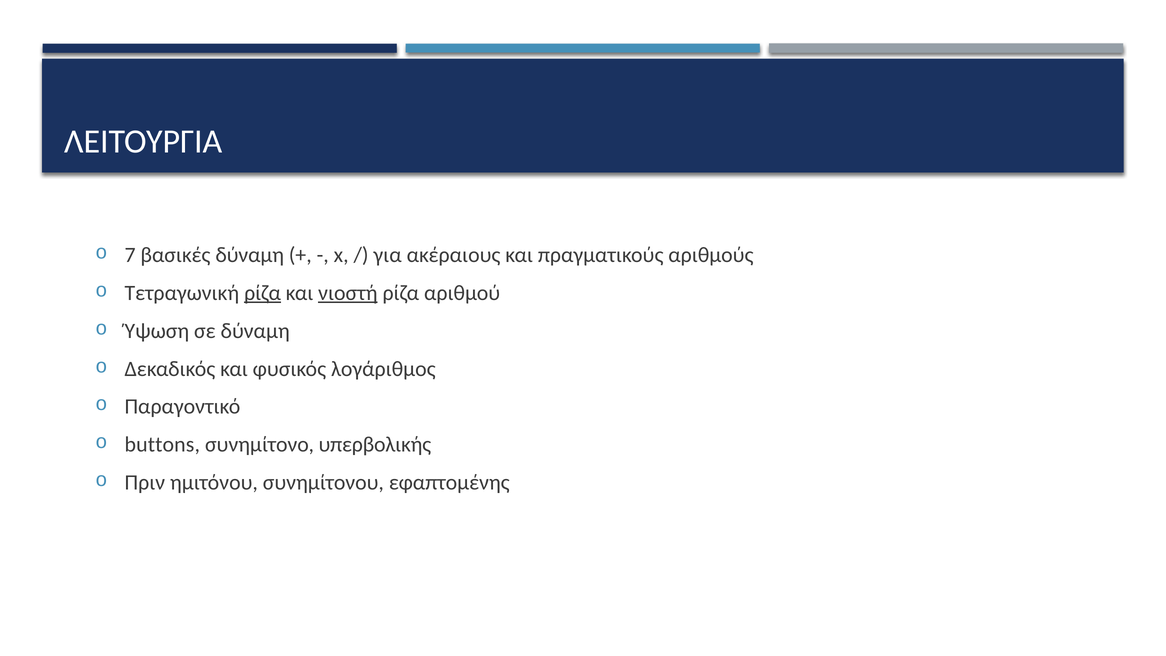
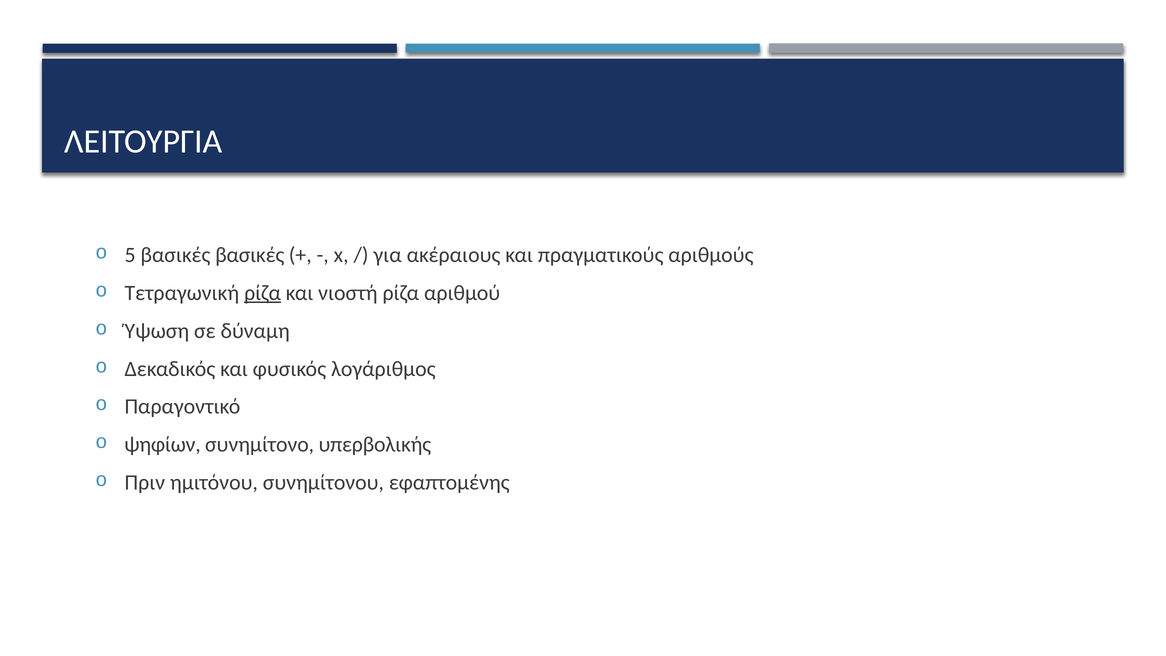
7: 7 -> 5
βασικές δύναμη: δύναμη -> βασικές
νιοστή underline: present -> none
buttons: buttons -> ψηφίων
